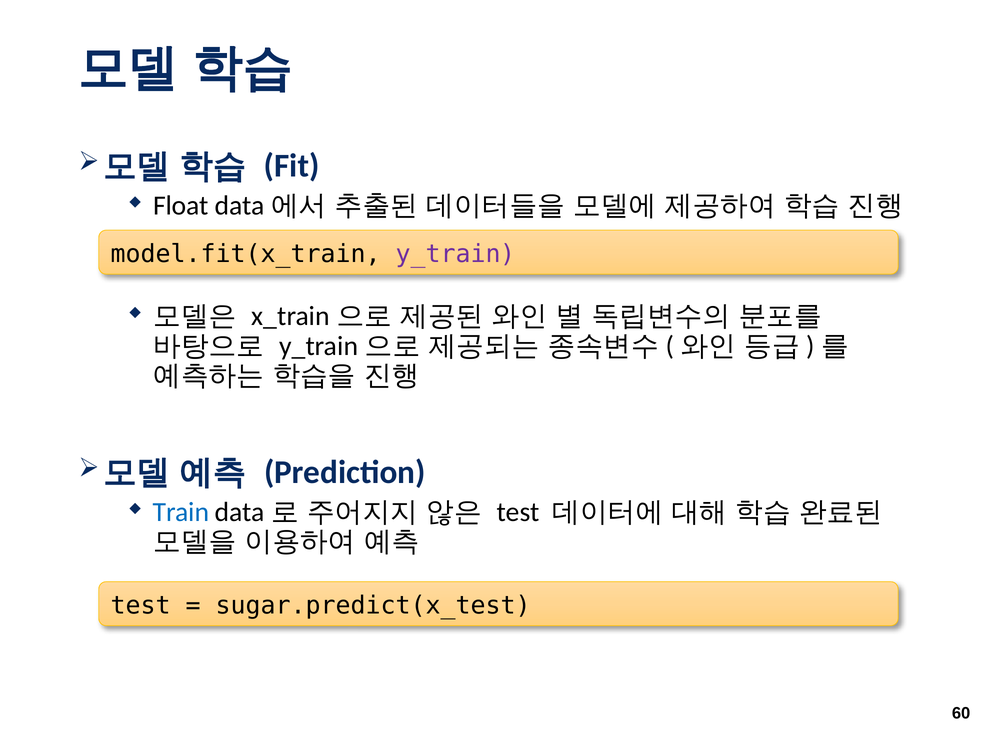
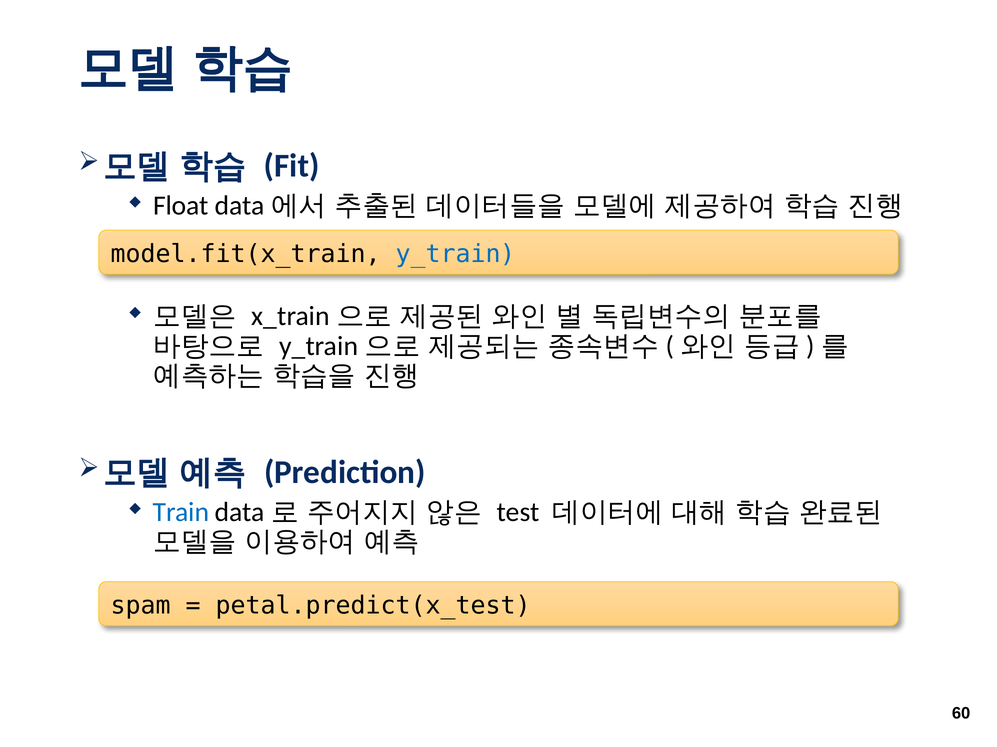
y_train colour: purple -> blue
test at (141, 606): test -> spam
sugar.predict(x_test: sugar.predict(x_test -> petal.predict(x_test
